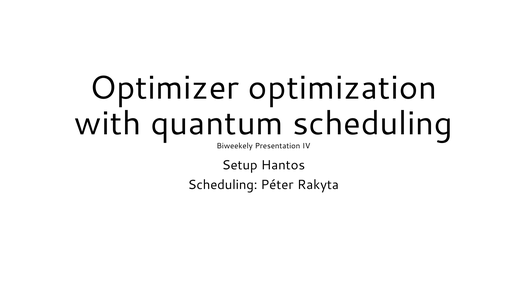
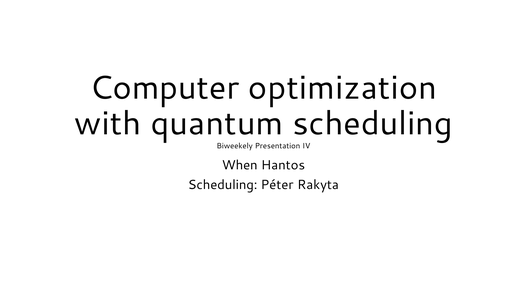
Optimizer: Optimizer -> Computer
Setup: Setup -> When
